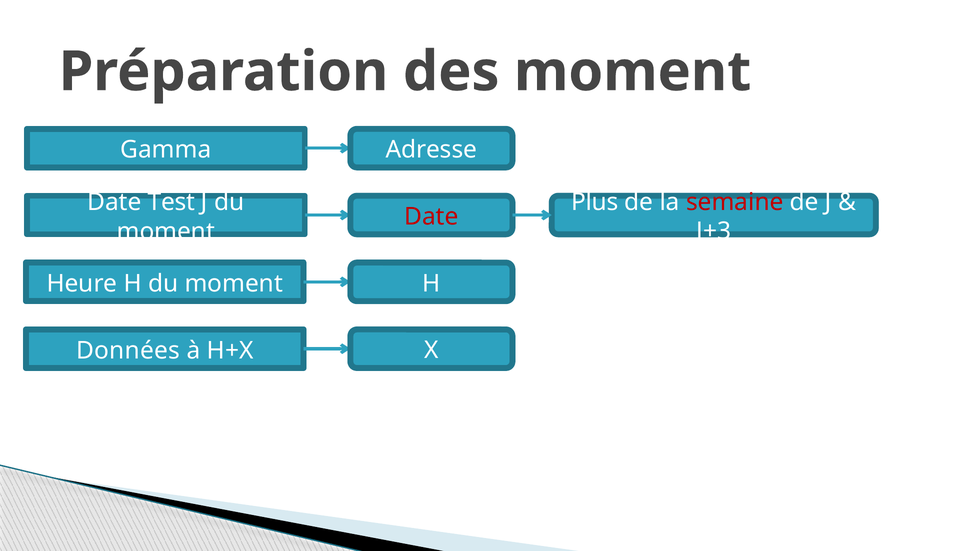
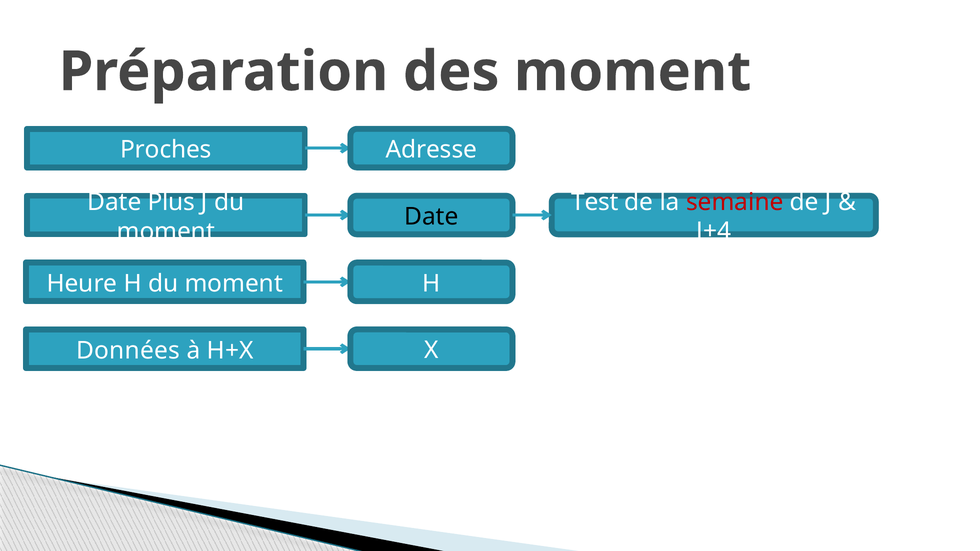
Gamma: Gamma -> Proches
Plus: Plus -> Test
Test: Test -> Plus
Date at (431, 217) colour: red -> black
J+3: J+3 -> J+4
